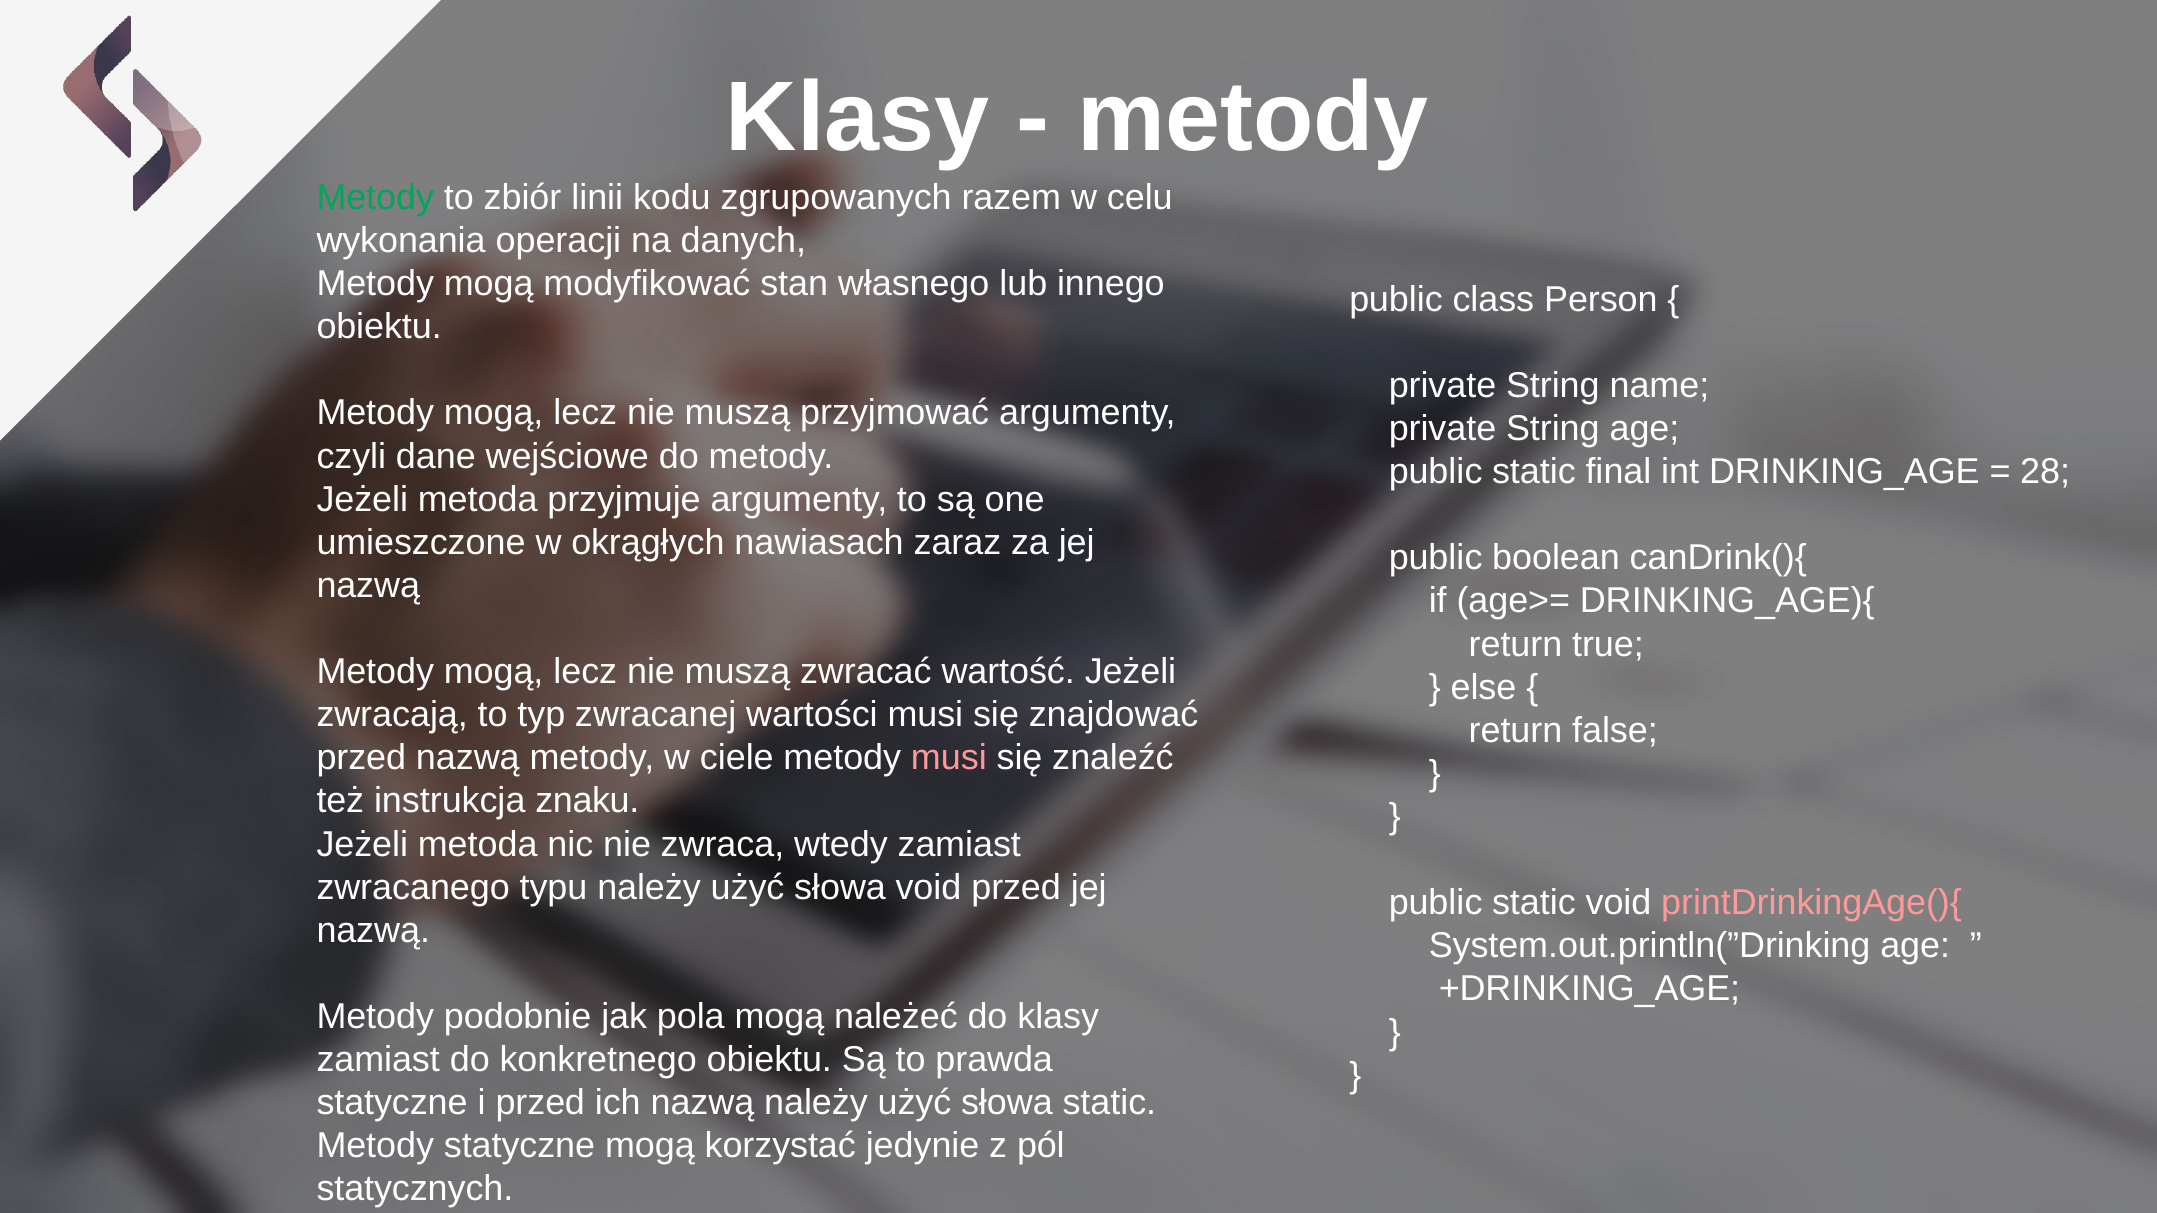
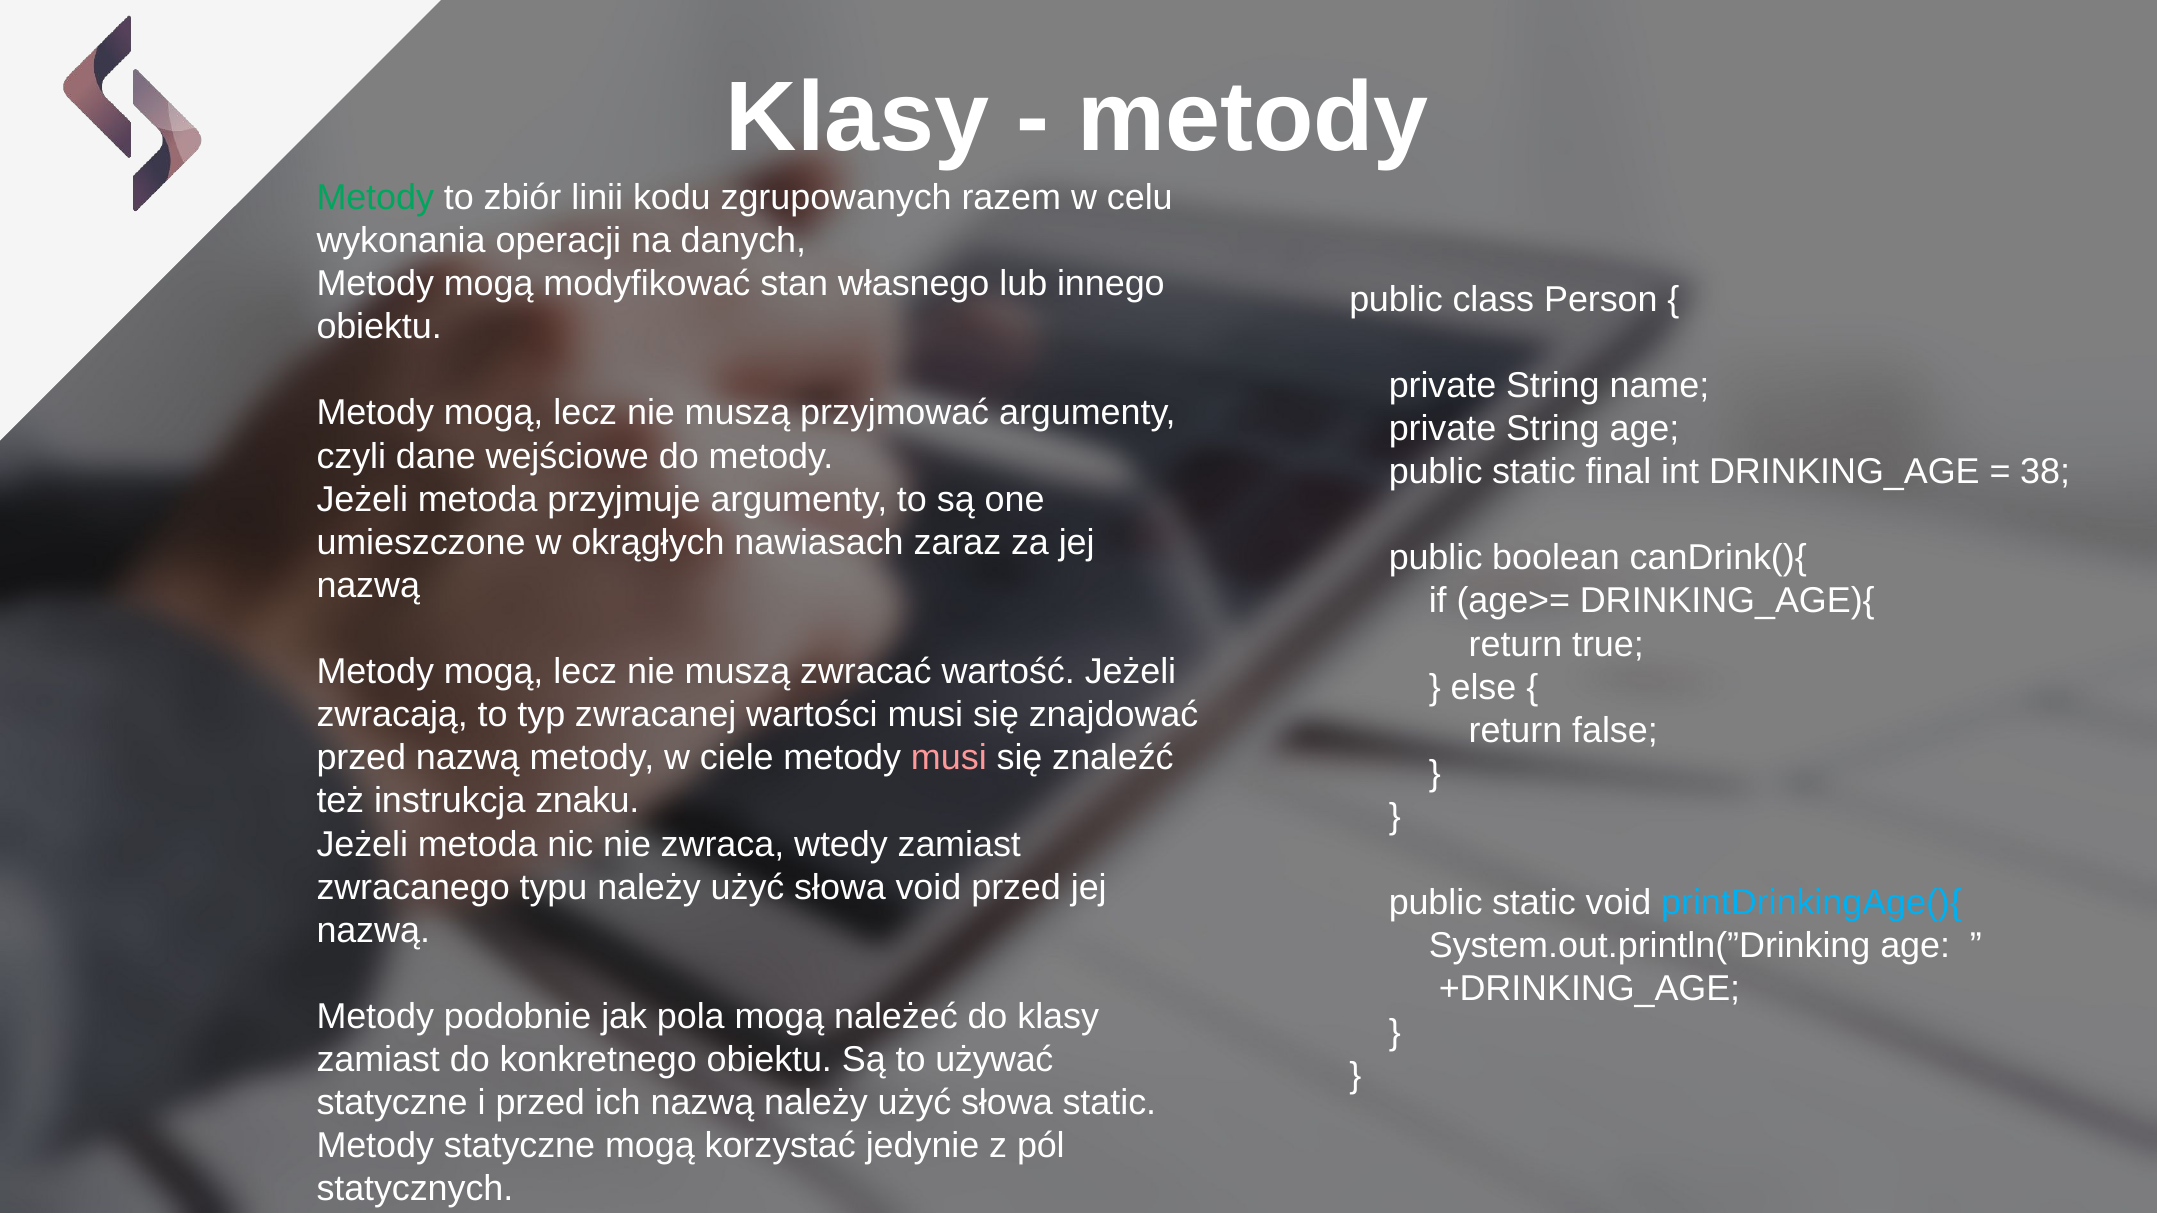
28: 28 -> 38
printDrinkingAge(){ colour: pink -> light blue
prawda: prawda -> używać
